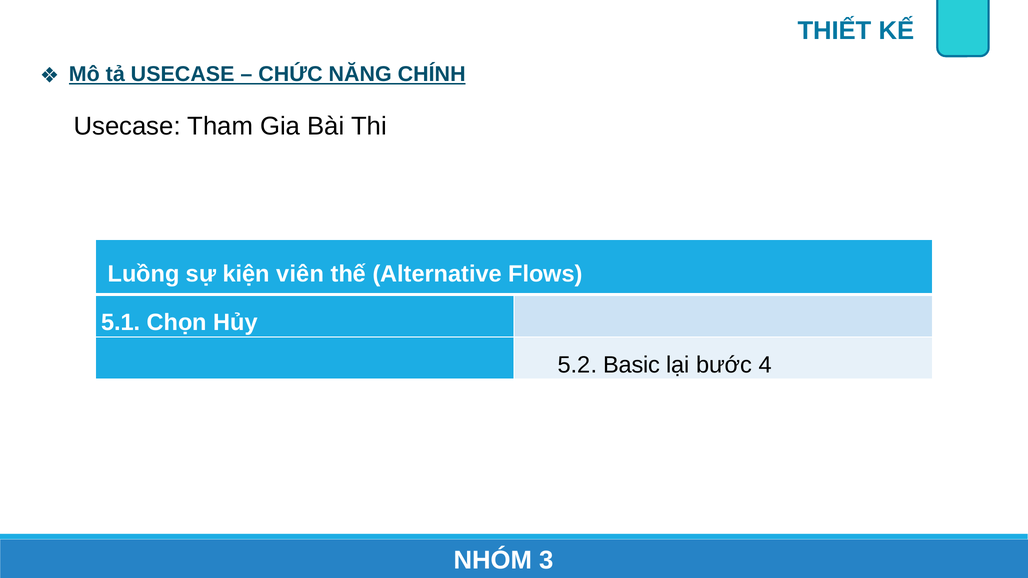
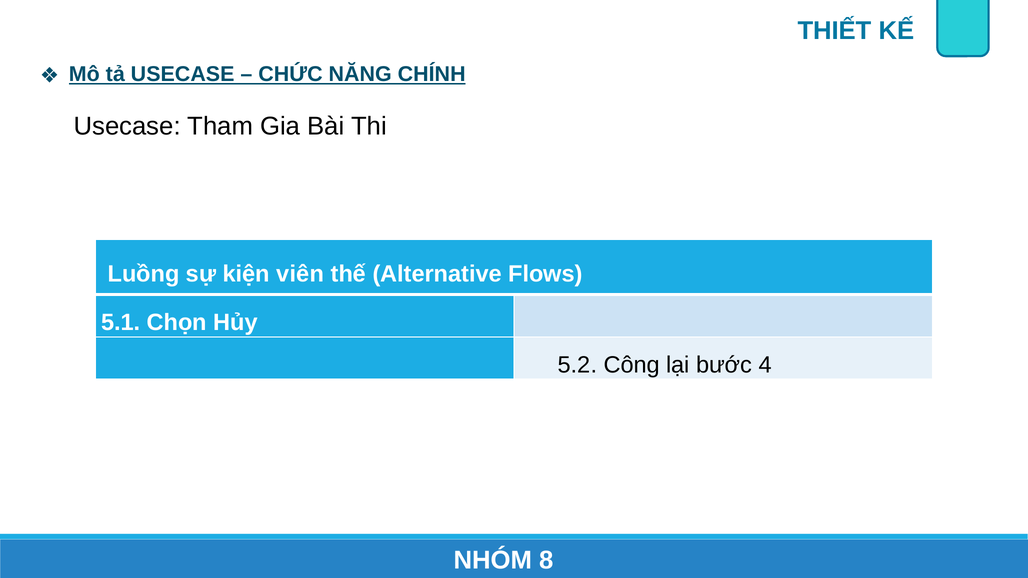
Basic: Basic -> Công
3: 3 -> 8
